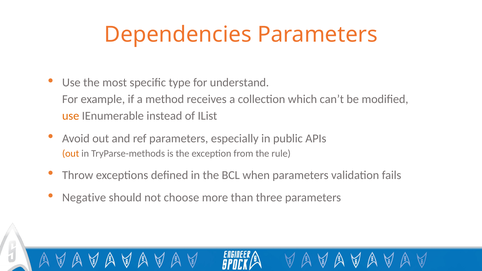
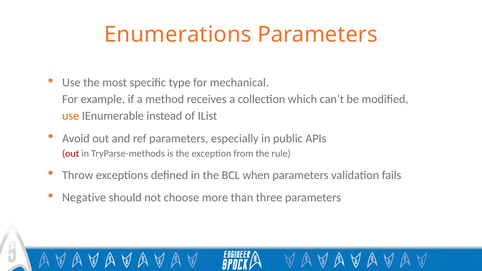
Dependencies: Dependencies -> Enumerations
understand: understand -> mechanical
out at (71, 154) colour: orange -> red
